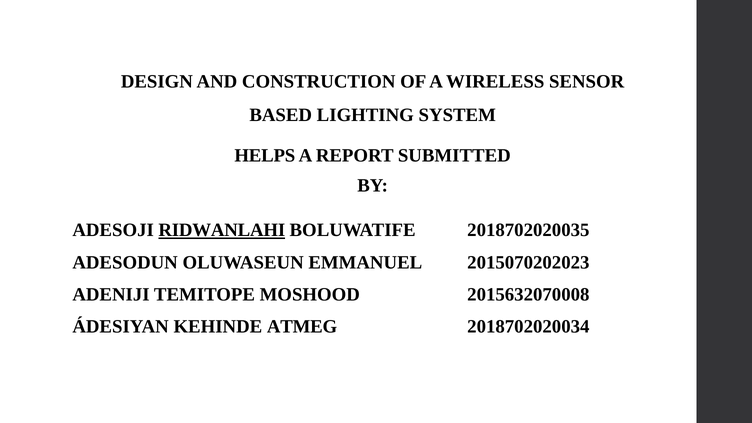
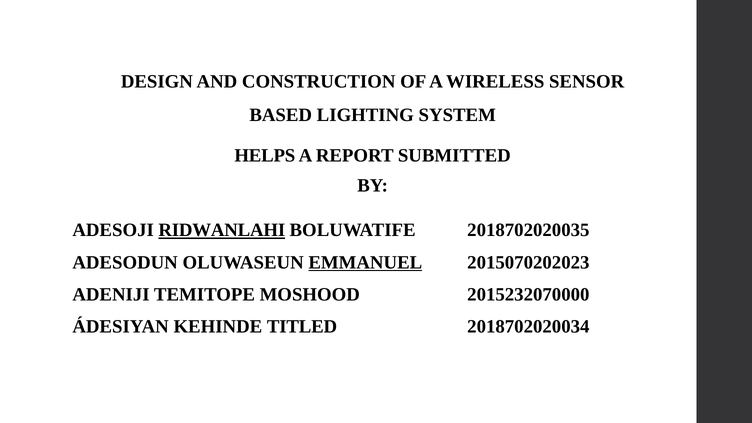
EMMANUEL underline: none -> present
2015632070008: 2015632070008 -> 2015232070000
ATMEG: ATMEG -> TITLED
